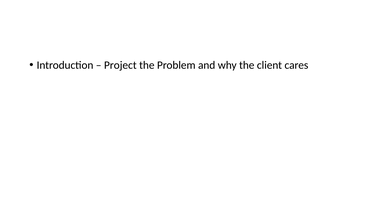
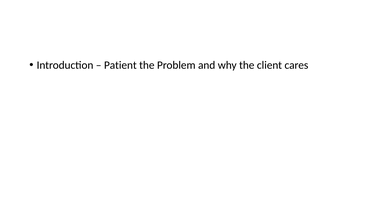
Project: Project -> Patient
